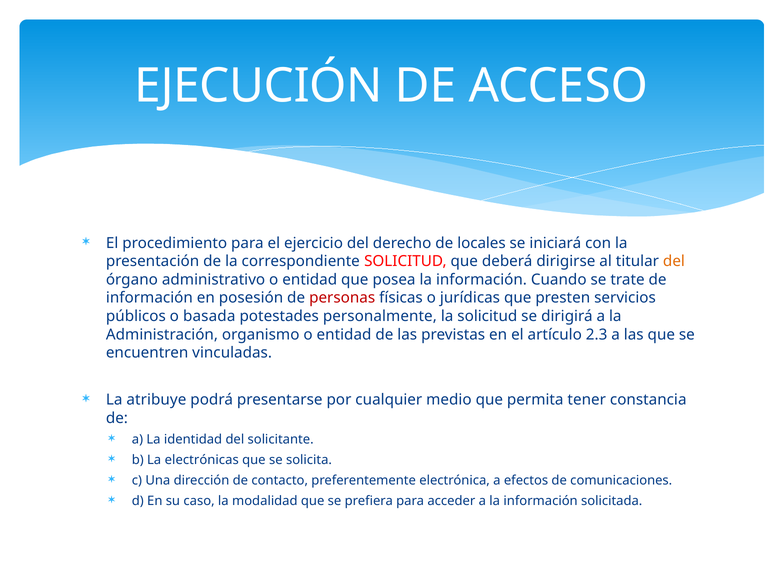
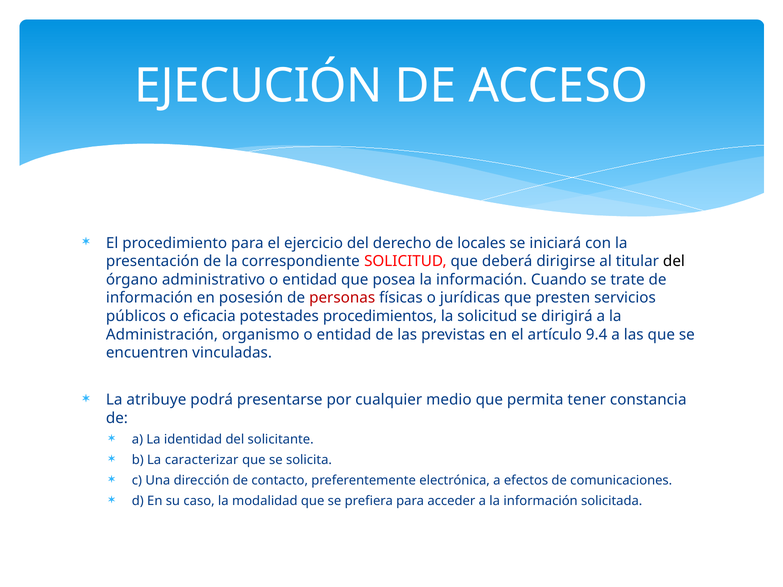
del at (674, 262) colour: orange -> black
basada: basada -> eficacia
personalmente: personalmente -> procedimientos
2.3: 2.3 -> 9.4
electrónicas: electrónicas -> caracterizar
